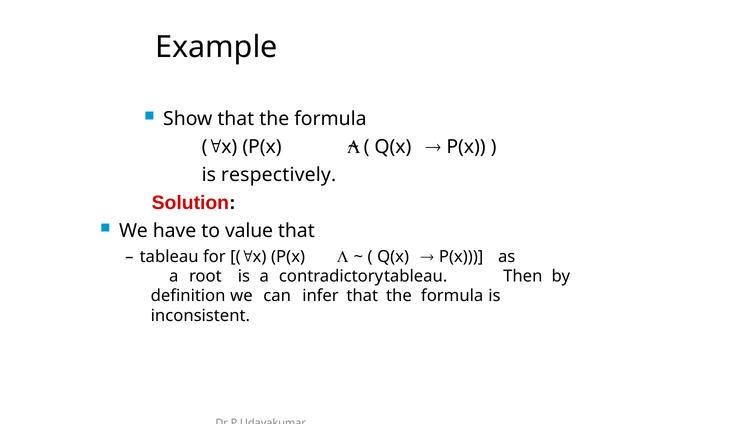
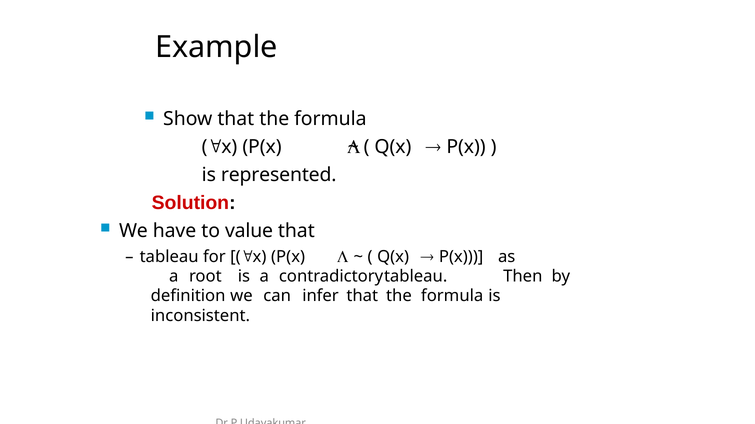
respectively: respectively -> represented
